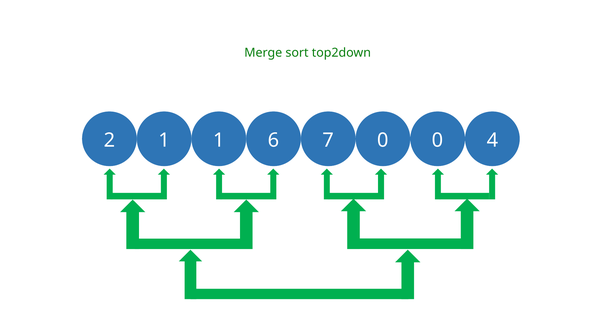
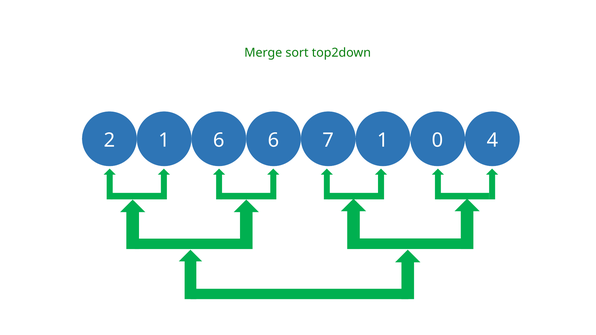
1 1: 1 -> 6
7 0: 0 -> 1
